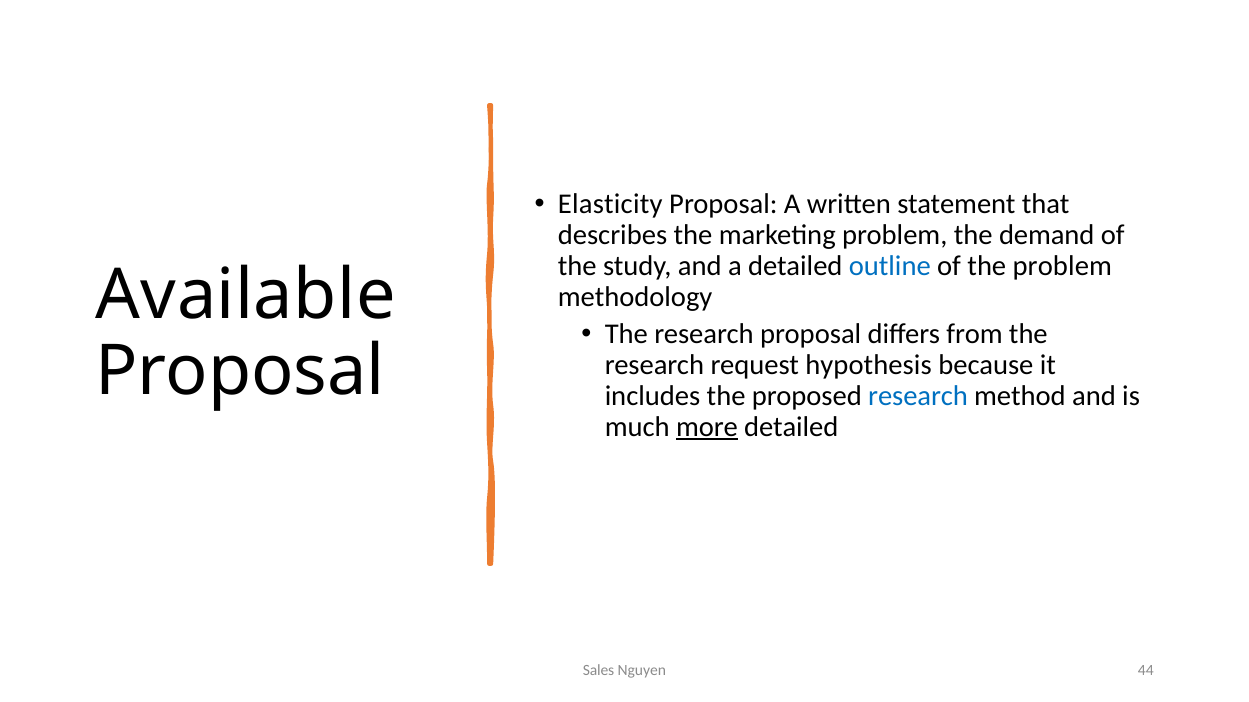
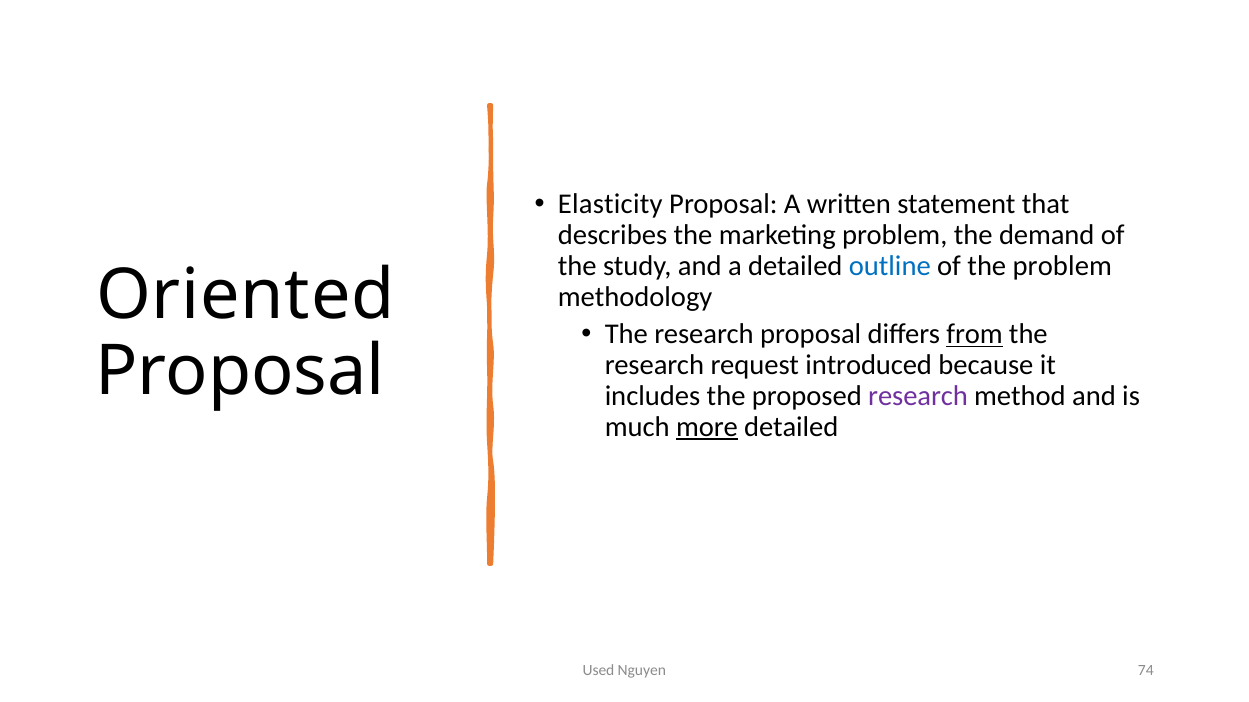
Available: Available -> Oriented
from underline: none -> present
hypothesis: hypothesis -> introduced
research at (918, 396) colour: blue -> purple
Sales: Sales -> Used
44: 44 -> 74
